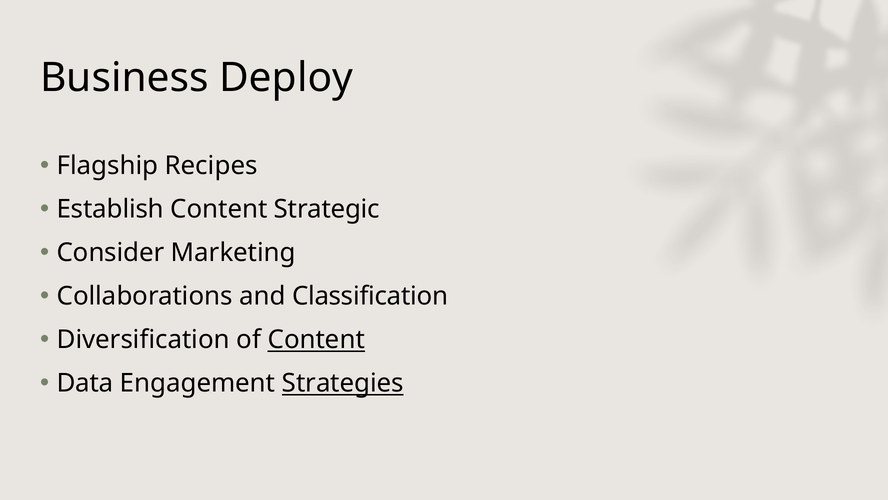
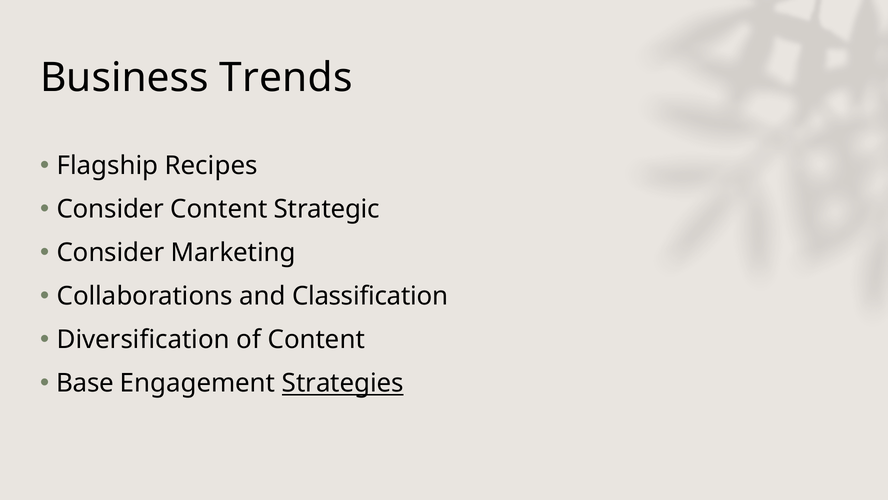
Deploy: Deploy -> Trends
Establish at (110, 209): Establish -> Consider
Content at (316, 340) underline: present -> none
Data: Data -> Base
